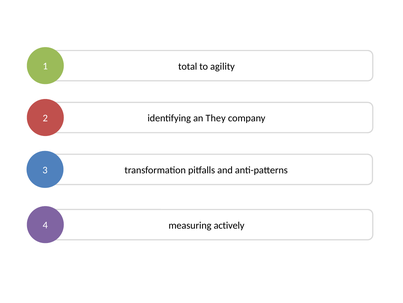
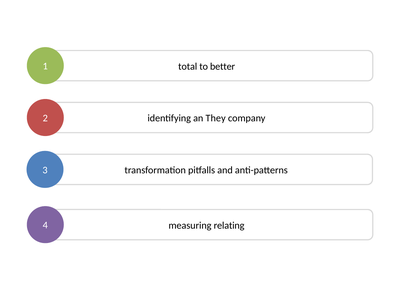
agility: agility -> better
actively: actively -> relating
